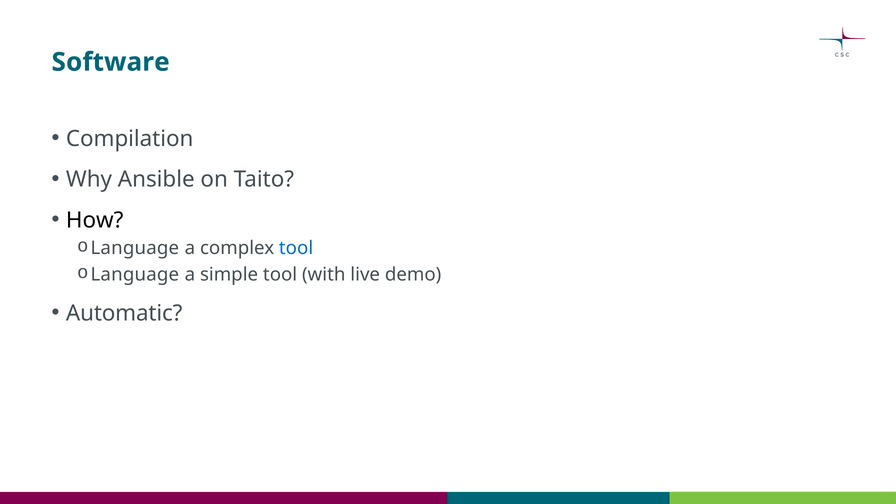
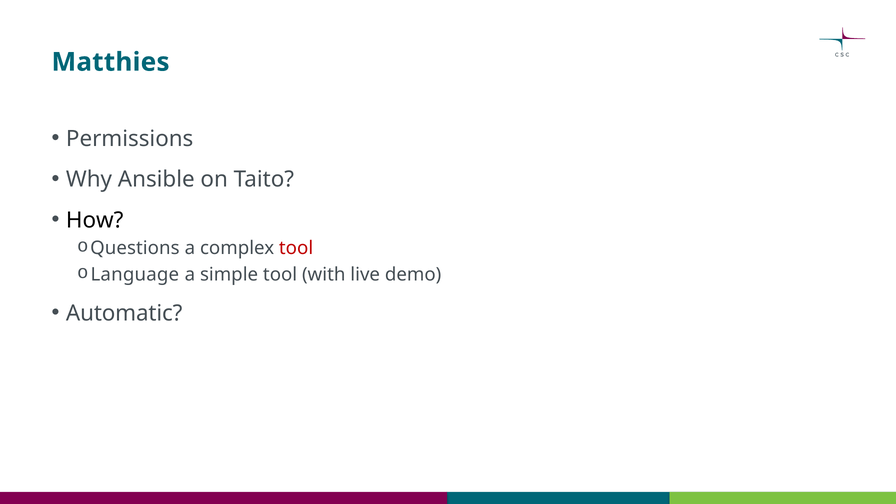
Software: Software -> Matthies
Compilation: Compilation -> Permissions
Language at (135, 248): Language -> Questions
tool at (296, 248) colour: blue -> red
